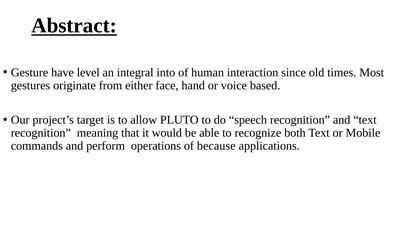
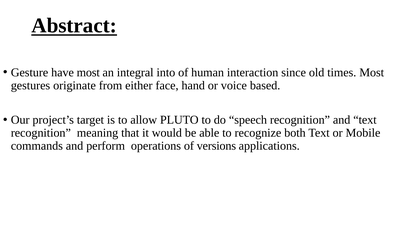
have level: level -> most
because: because -> versions
